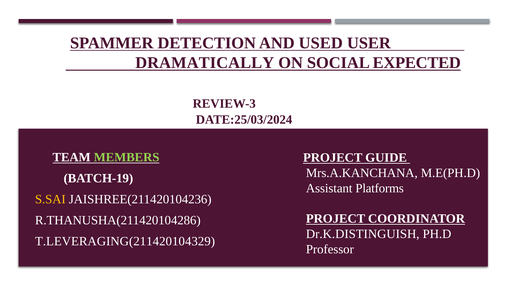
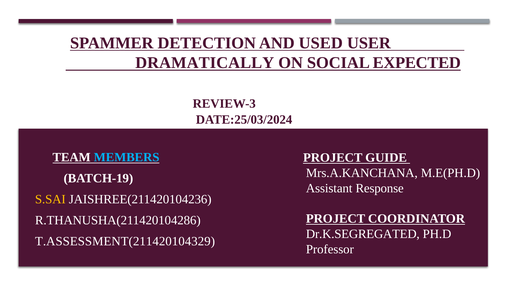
MEMBERS colour: light green -> light blue
Platforms: Platforms -> Response
Dr.K.DISTINGUISH: Dr.K.DISTINGUISH -> Dr.K.SEGREGATED
T.LEVERAGING(211420104329: T.LEVERAGING(211420104329 -> T.ASSESSMENT(211420104329
